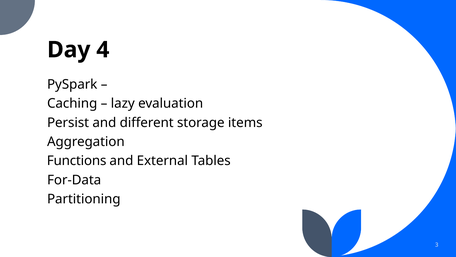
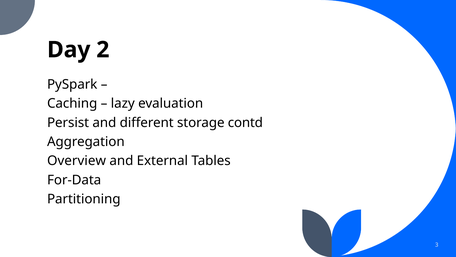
4: 4 -> 2
items: items -> contd
Functions: Functions -> Overview
